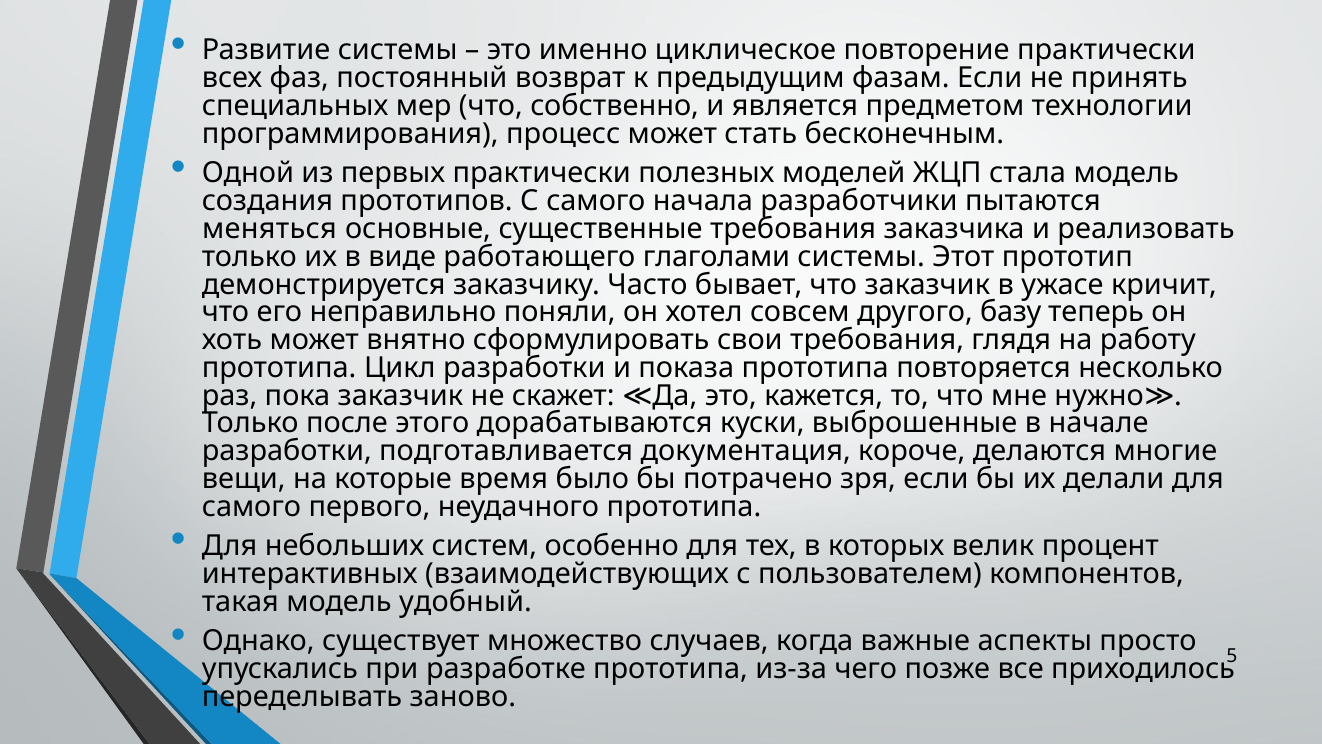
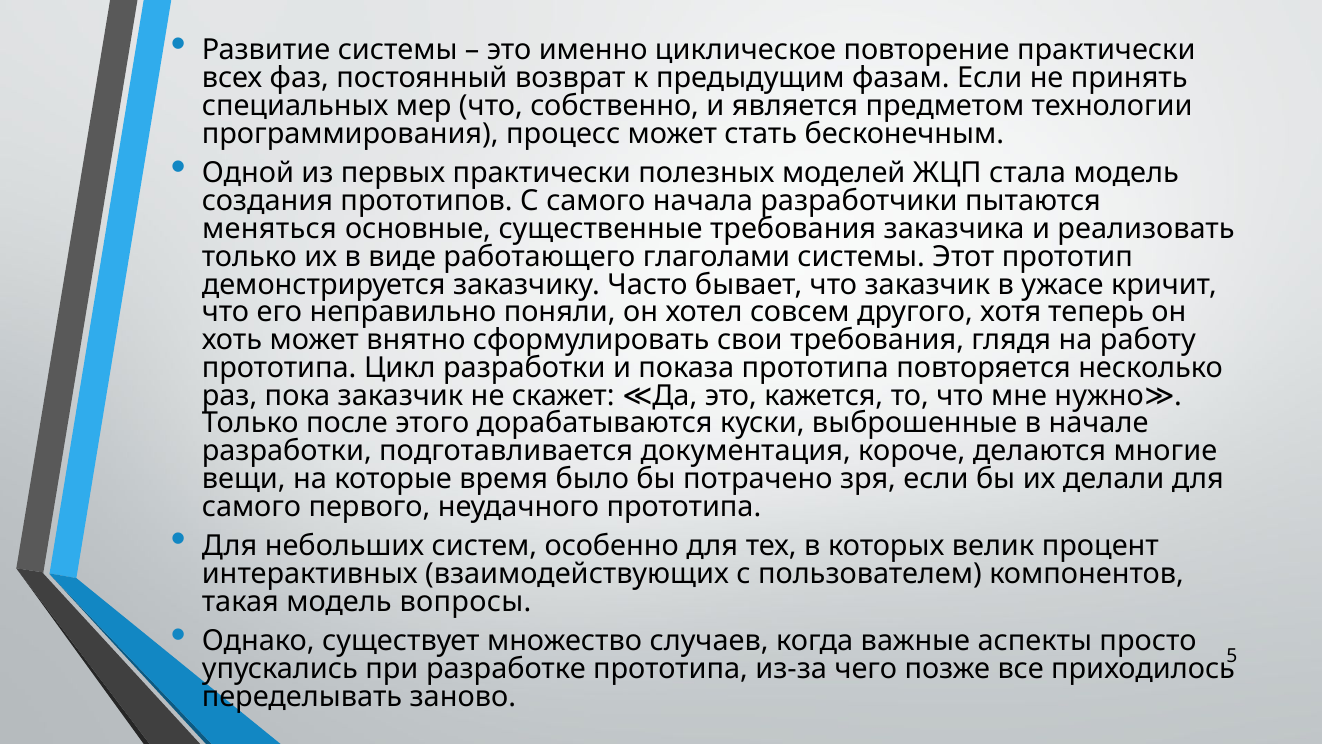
базу: базу -> хотя
удобный: удобный -> вопросы
